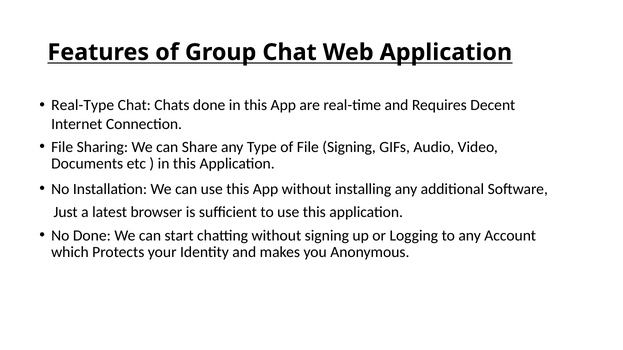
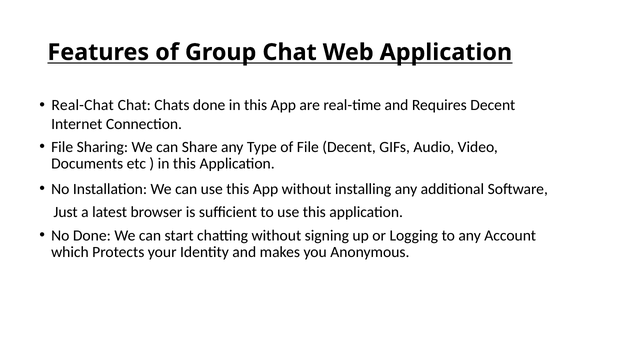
Real-Type: Real-Type -> Real-Chat
File Signing: Signing -> Decent
